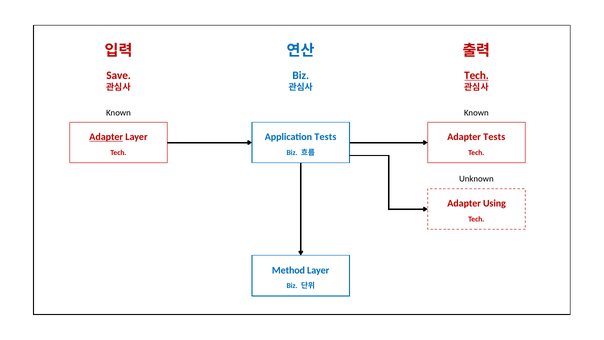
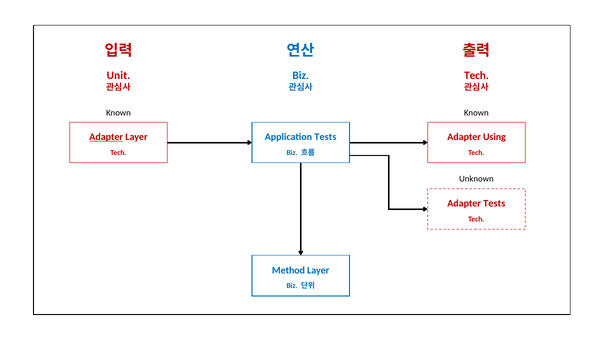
Save: Save -> Unit
Tech at (476, 75) underline: present -> none
Adapter Tests: Tests -> Using
Adapter Using: Using -> Tests
